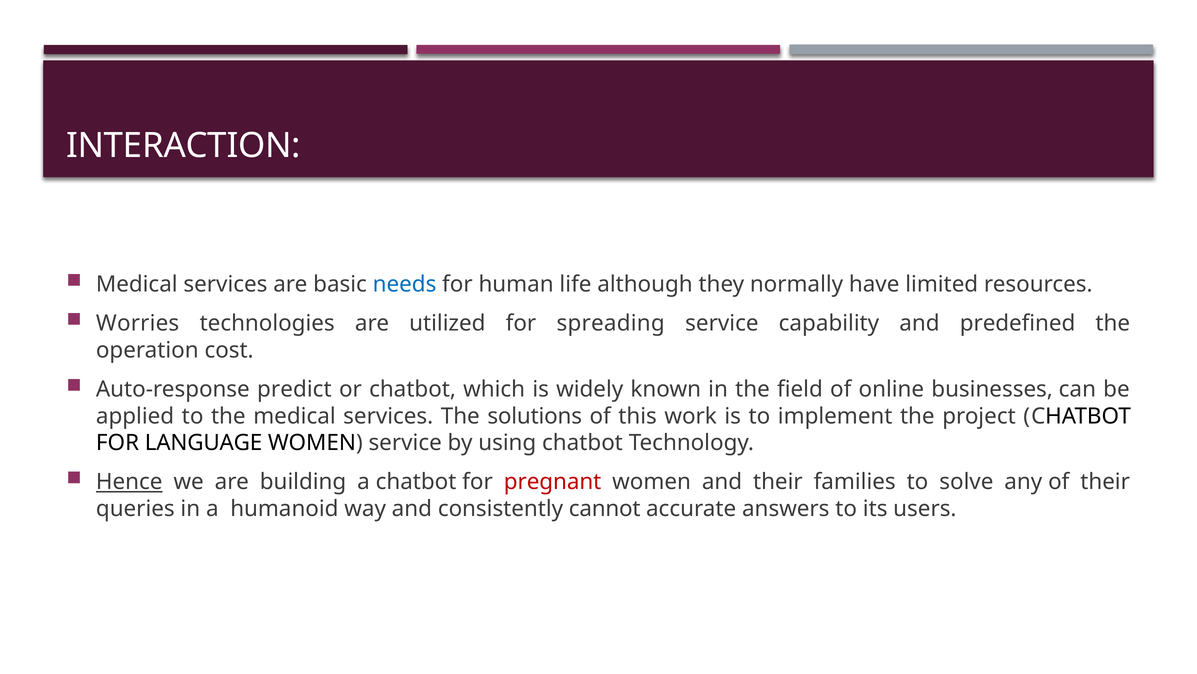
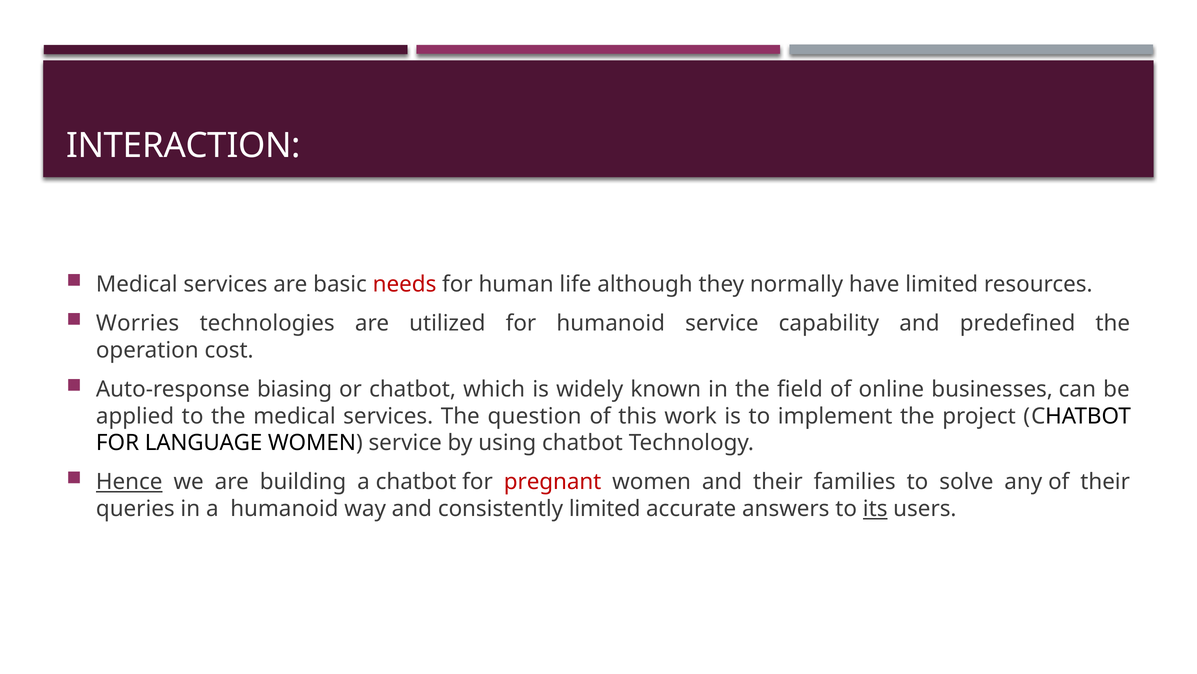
needs colour: blue -> red
for spreading: spreading -> humanoid
predict: predict -> biasing
solutions: solutions -> question
consistently cannot: cannot -> limited
its underline: none -> present
